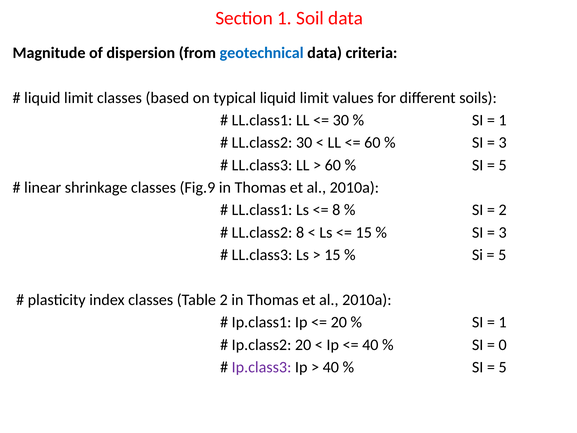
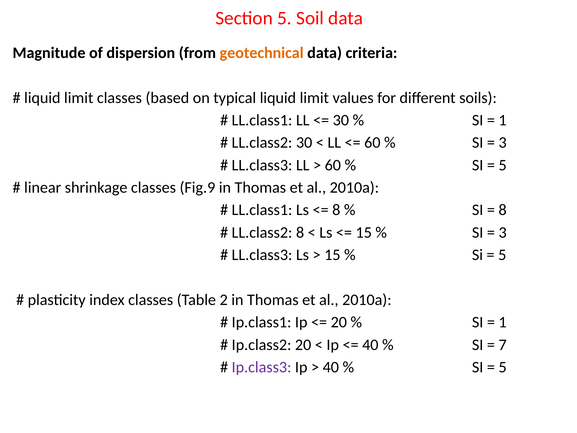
Section 1: 1 -> 5
geotechnical colour: blue -> orange
2 at (503, 210): 2 -> 8
0: 0 -> 7
